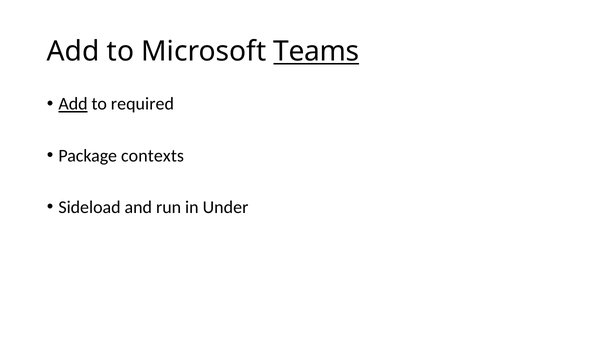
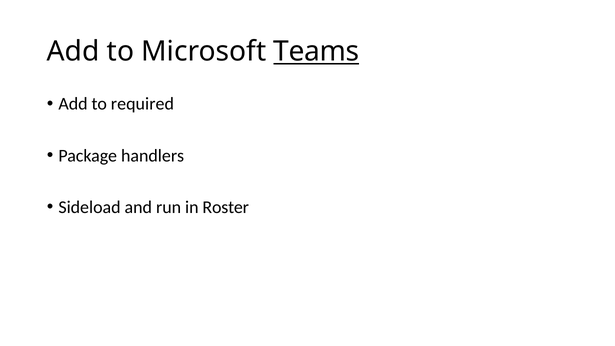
Add at (73, 104) underline: present -> none
contexts: contexts -> handlers
Under: Under -> Roster
